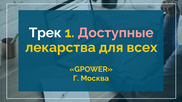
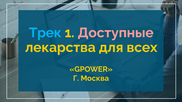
Трек colour: white -> light blue
